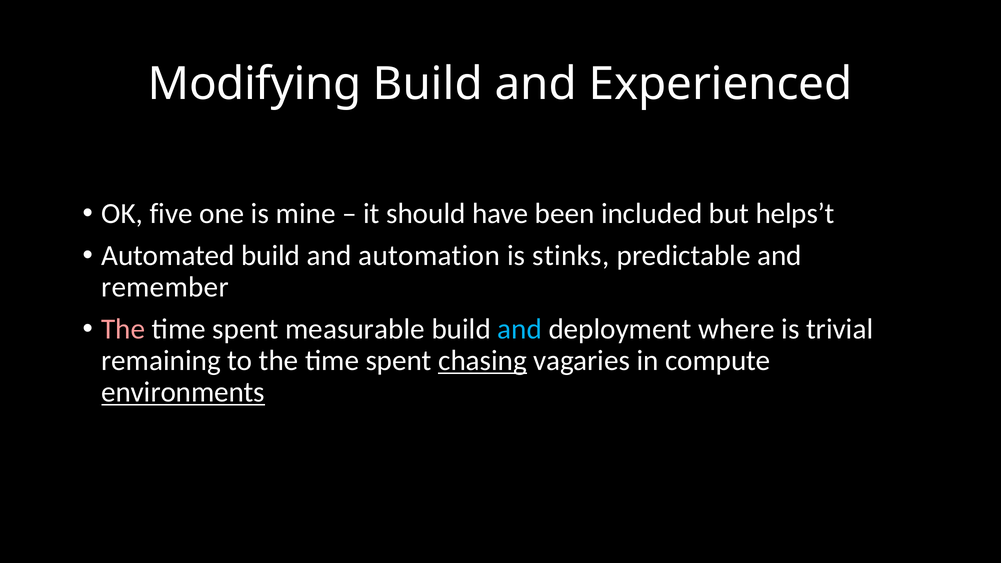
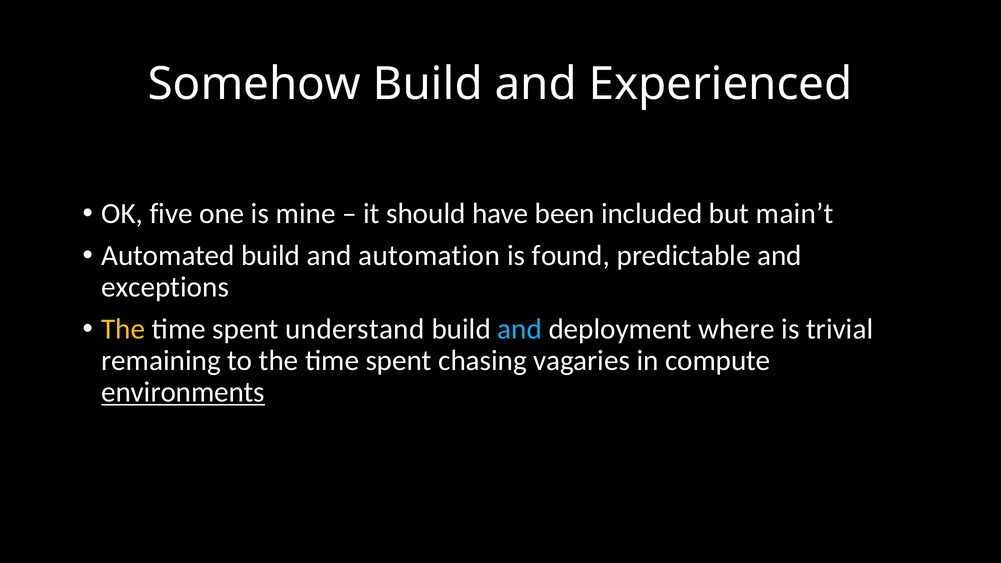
Modifying: Modifying -> Somehow
helps’t: helps’t -> main’t
stinks: stinks -> found
remember: remember -> exceptions
The at (123, 329) colour: pink -> yellow
measurable: measurable -> understand
chasing underline: present -> none
